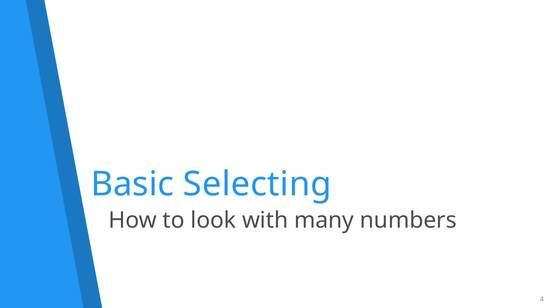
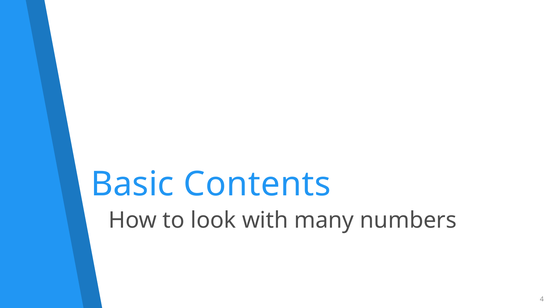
Selecting: Selecting -> Contents
